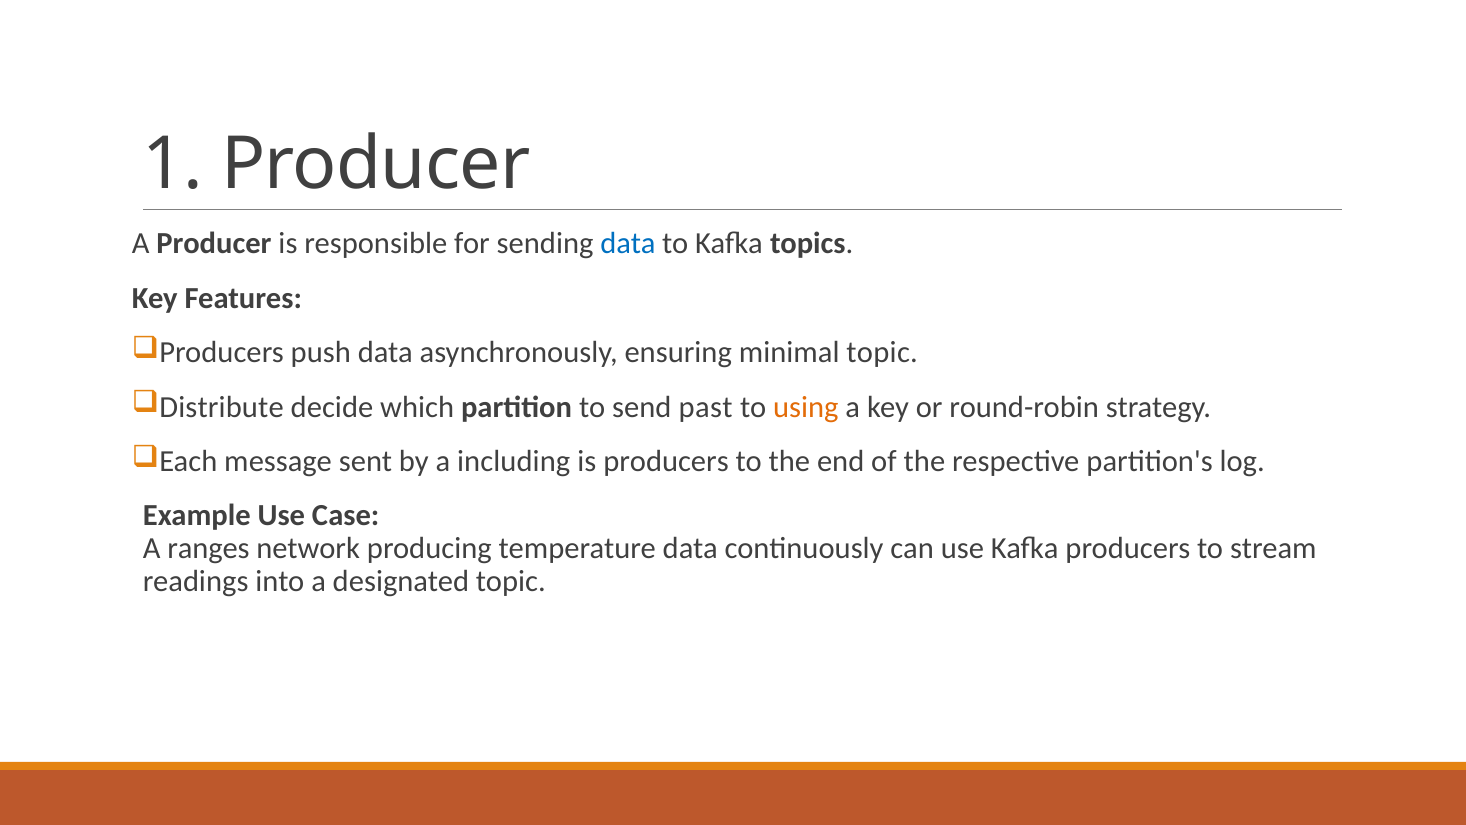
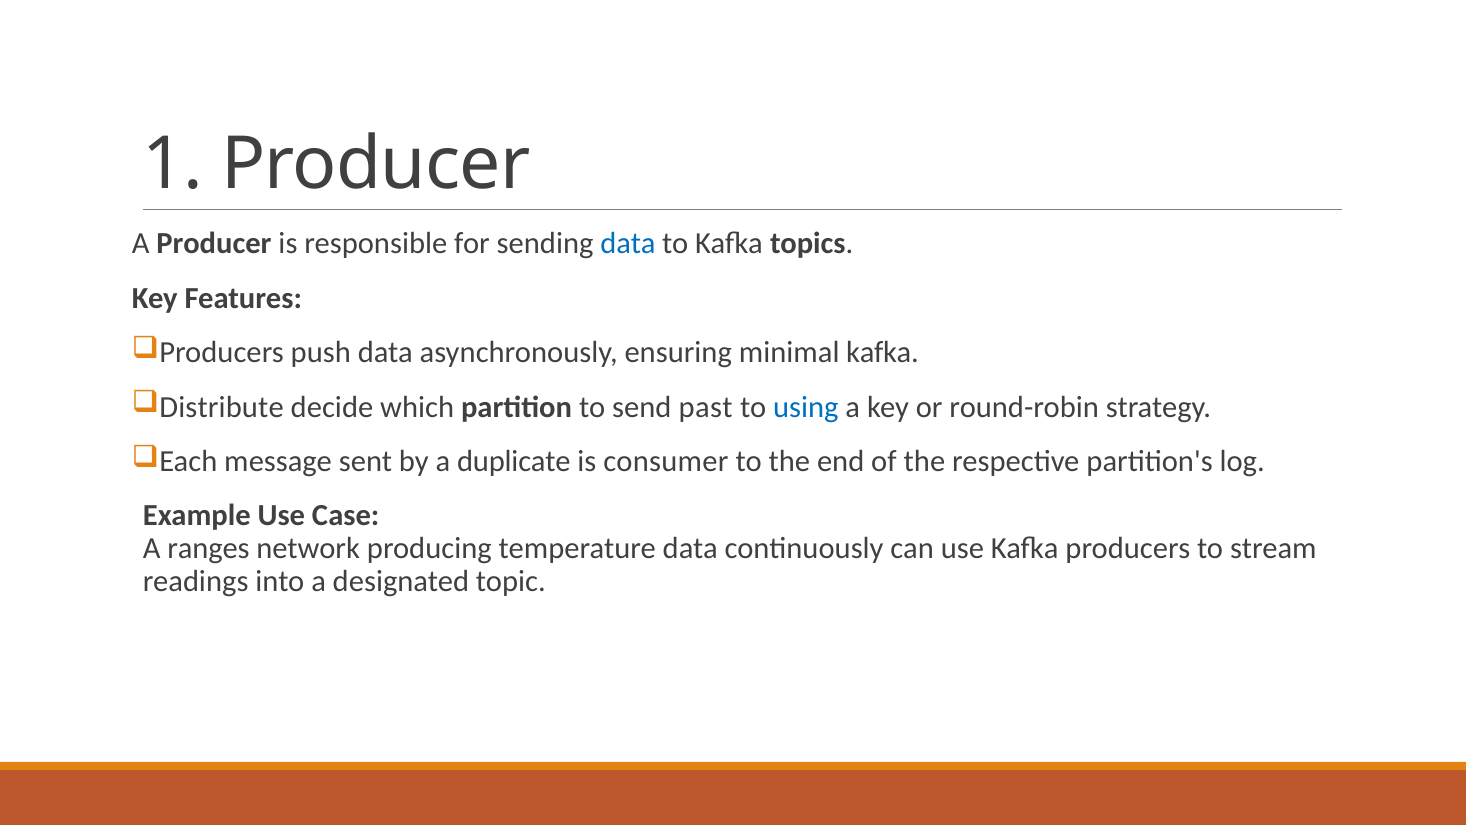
minimal topic: topic -> kafka
using colour: orange -> blue
including: including -> duplicate
is producers: producers -> consumer
